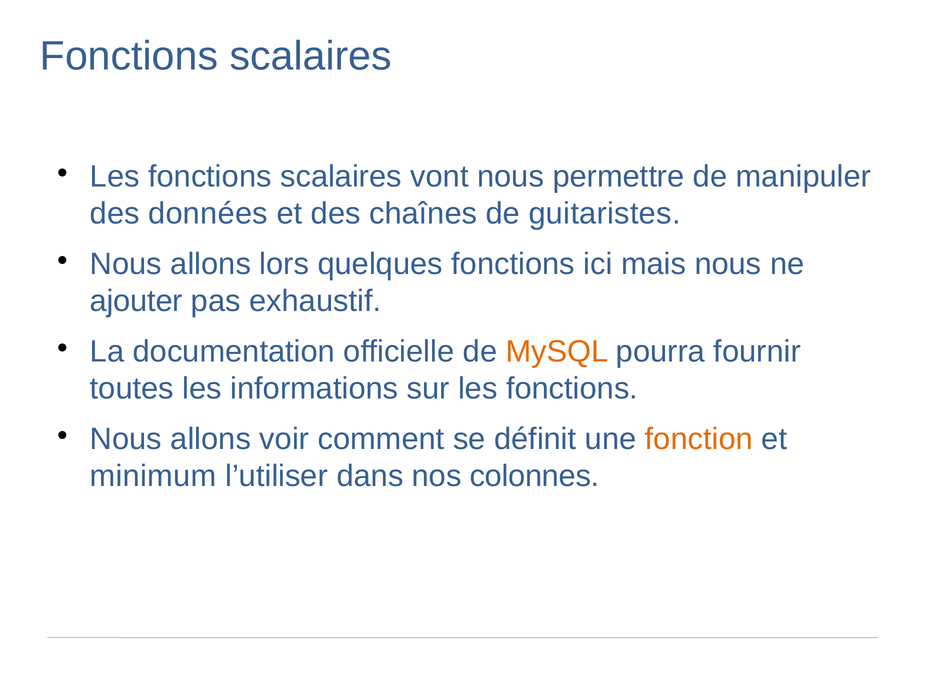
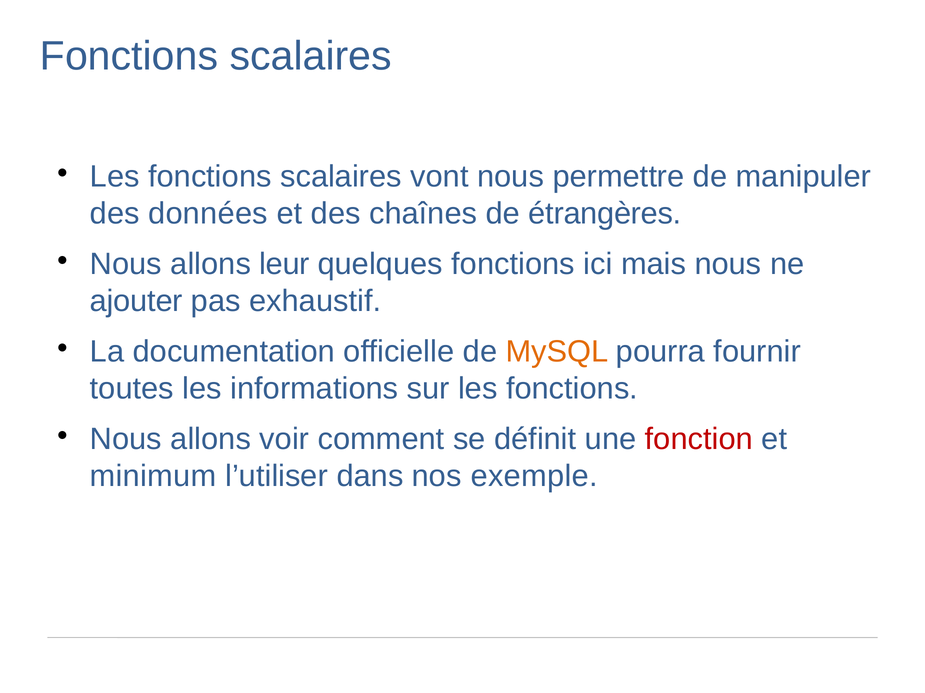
guitaristes: guitaristes -> étrangères
lors: lors -> leur
fonction colour: orange -> red
colonnes: colonnes -> exemple
